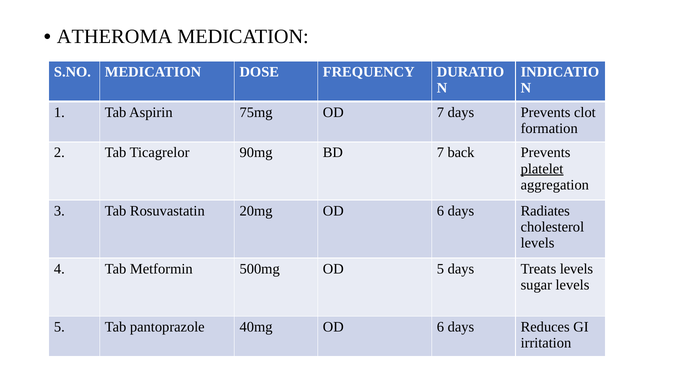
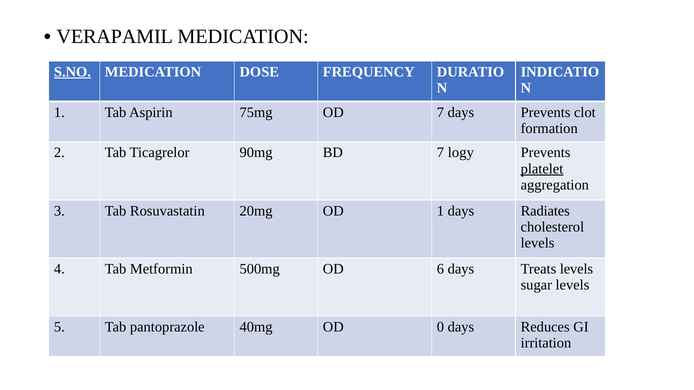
ATHEROMA: ATHEROMA -> VERAPAMIL
S.NO underline: none -> present
back: back -> logy
20mg OD 6: 6 -> 1
OD 5: 5 -> 6
40mg OD 6: 6 -> 0
